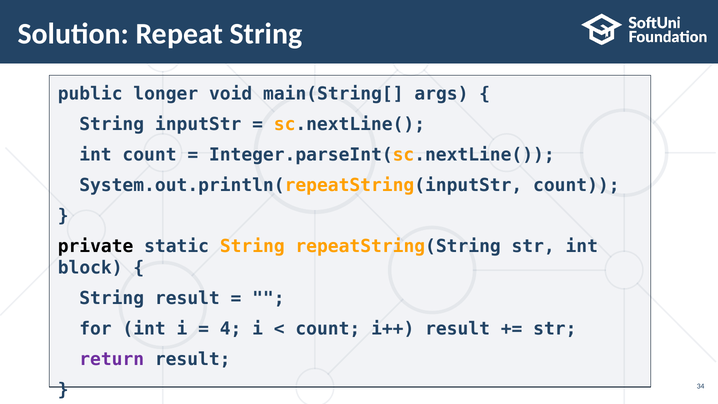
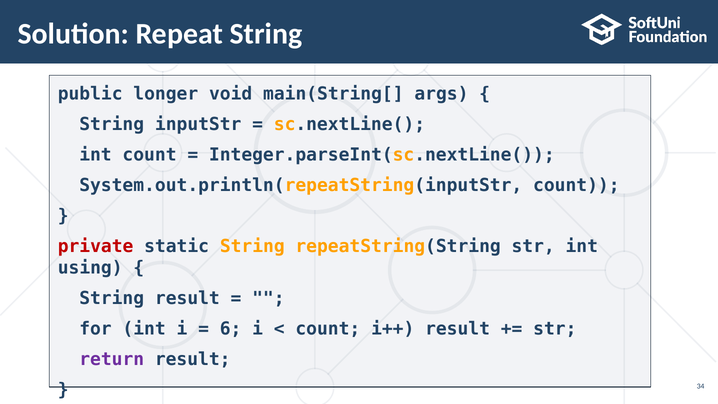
private colour: black -> red
block: block -> using
4: 4 -> 6
